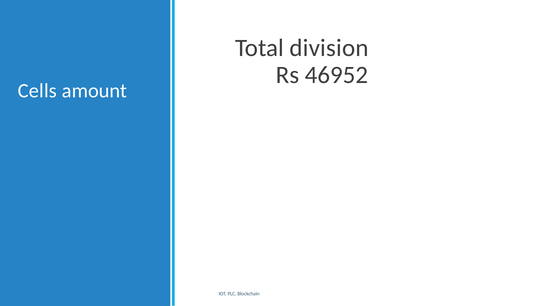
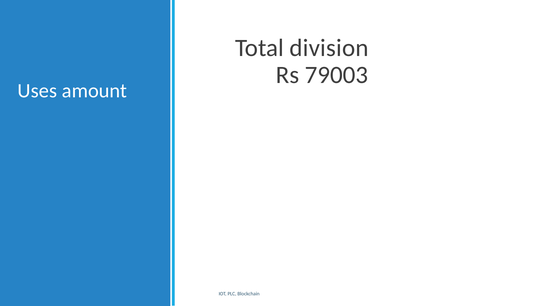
46952: 46952 -> 79003
Cells: Cells -> Uses
